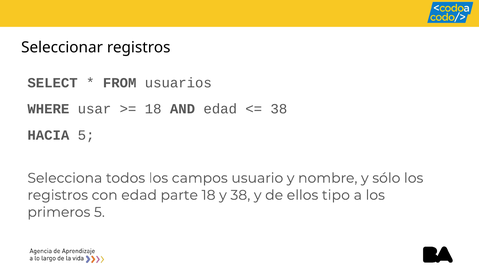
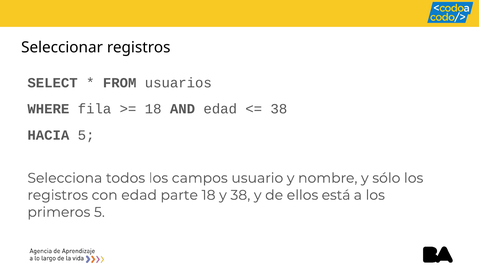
usar: usar -> fila
tipo: tipo -> está
